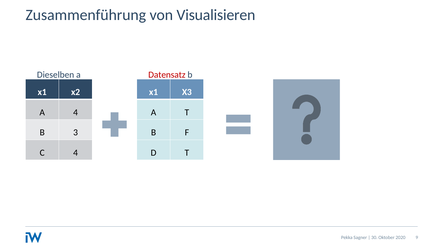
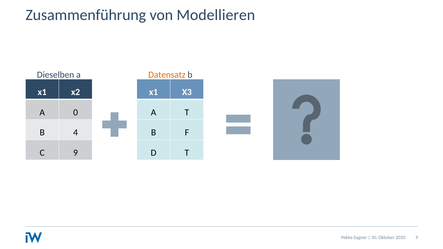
Visualisieren: Visualisieren -> Modellieren
Datensatz colour: red -> orange
A 4: 4 -> 0
3: 3 -> 4
C 4: 4 -> 9
